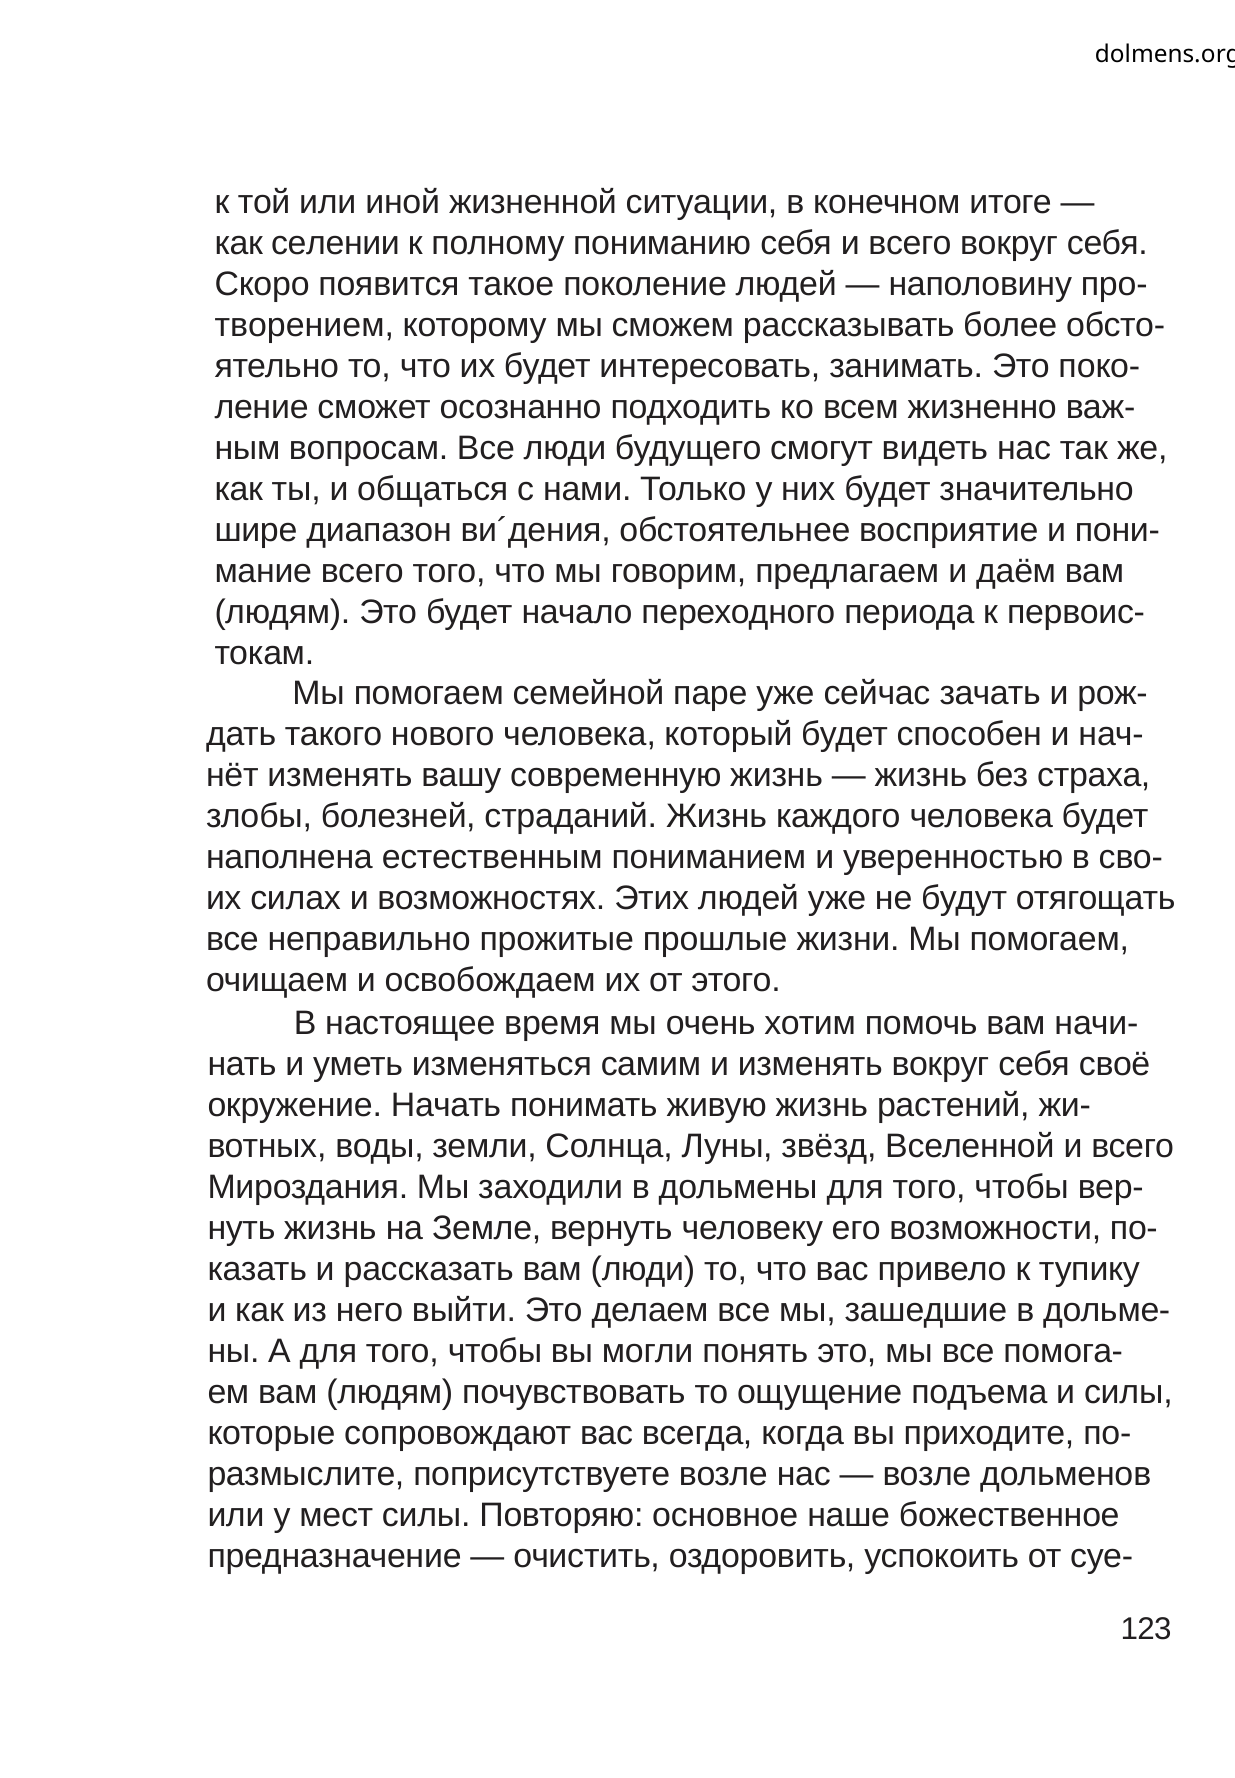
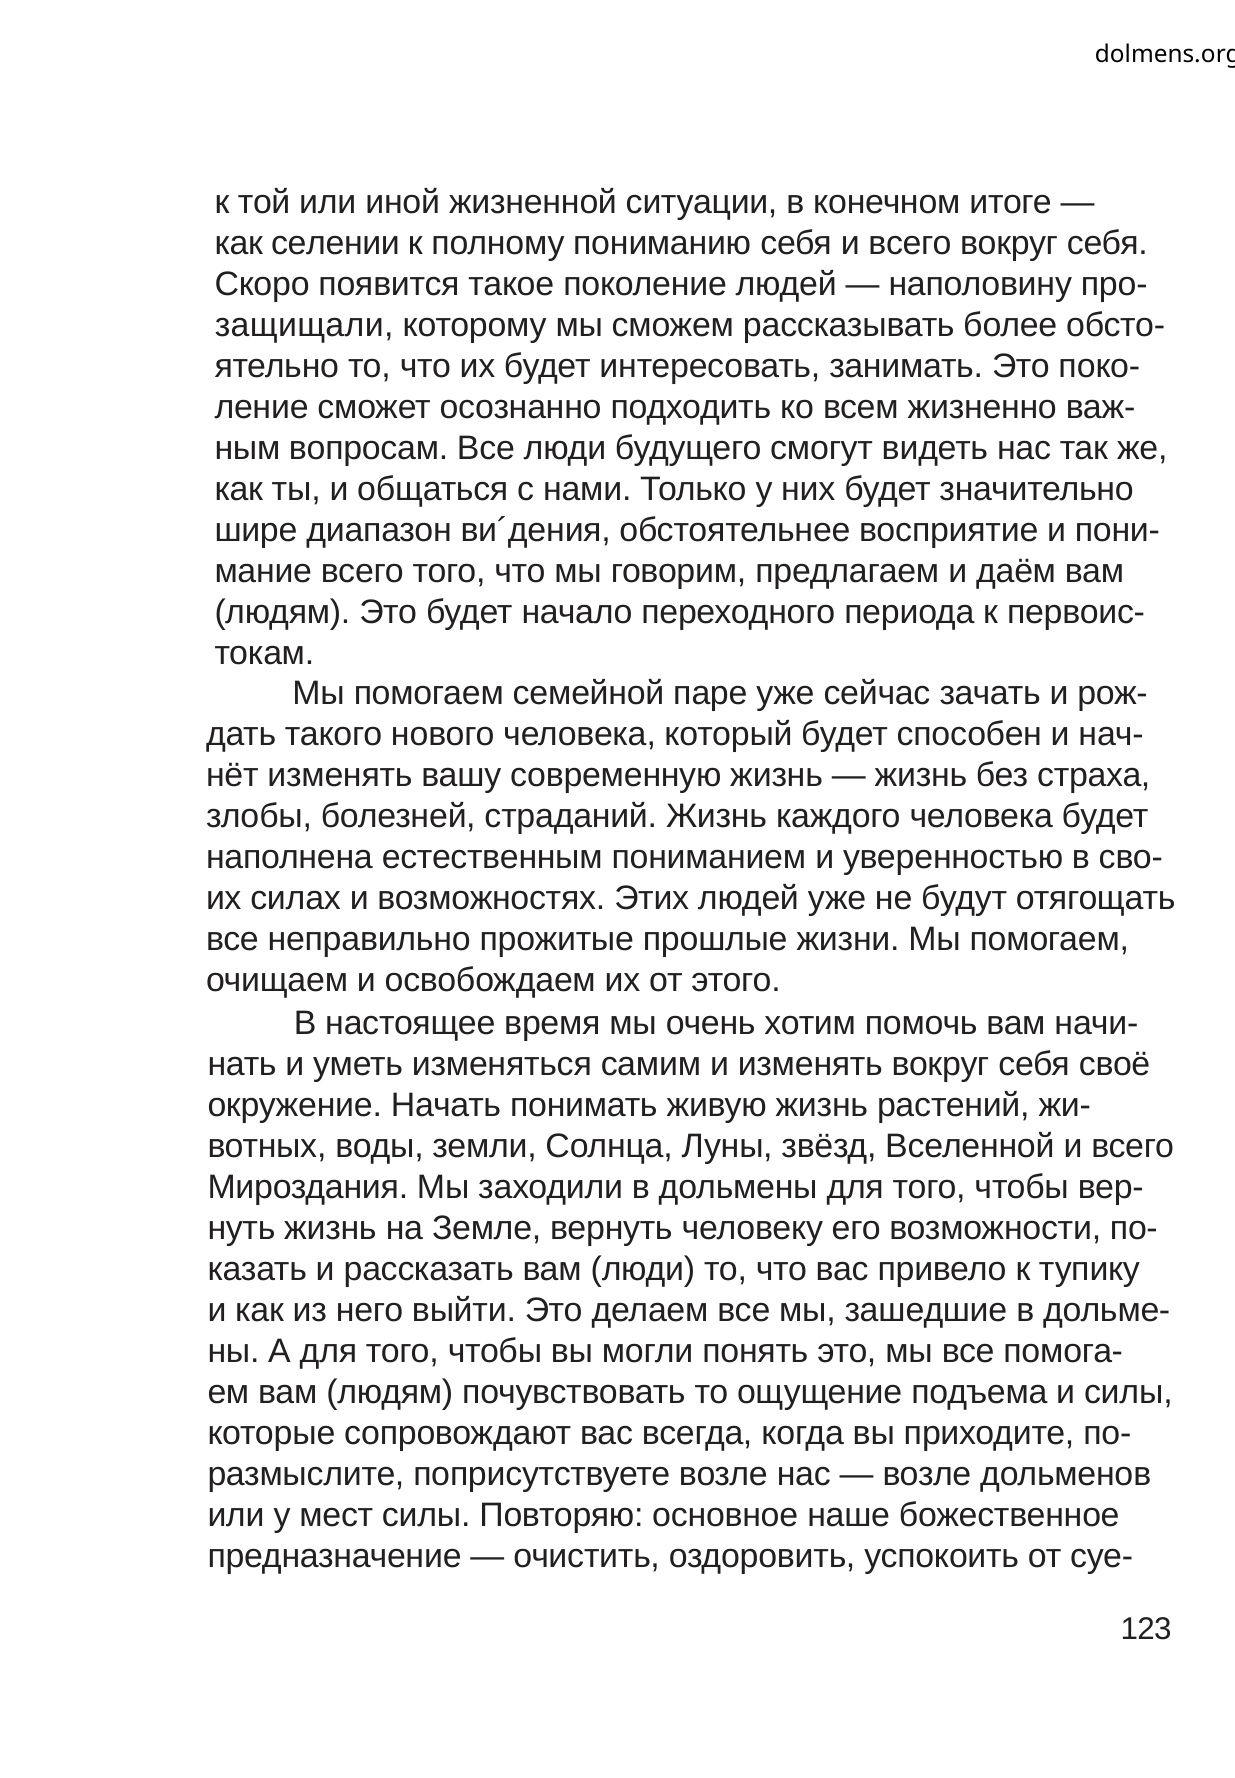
творением: творением -> защищали
